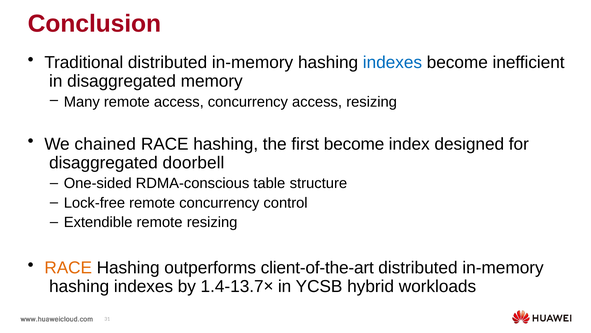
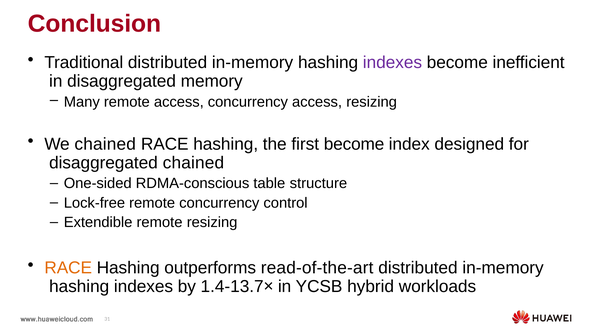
indexes at (392, 63) colour: blue -> purple
disaggregated doorbell: doorbell -> chained
client-of-the-art: client-of-the-art -> read-of-the-art
